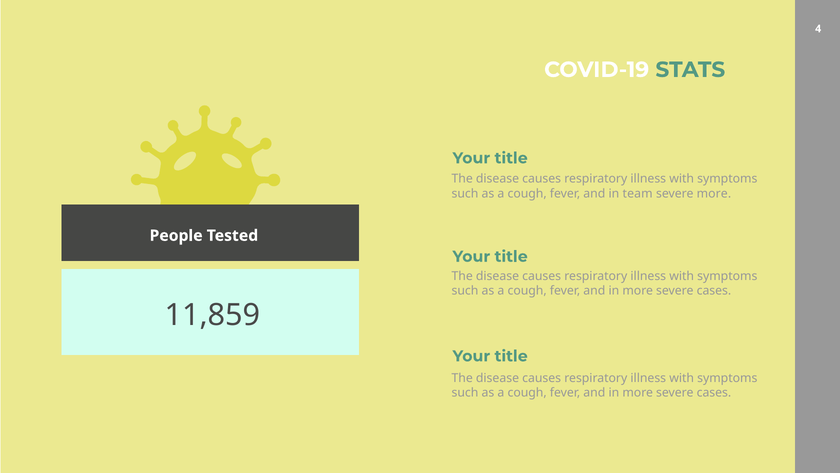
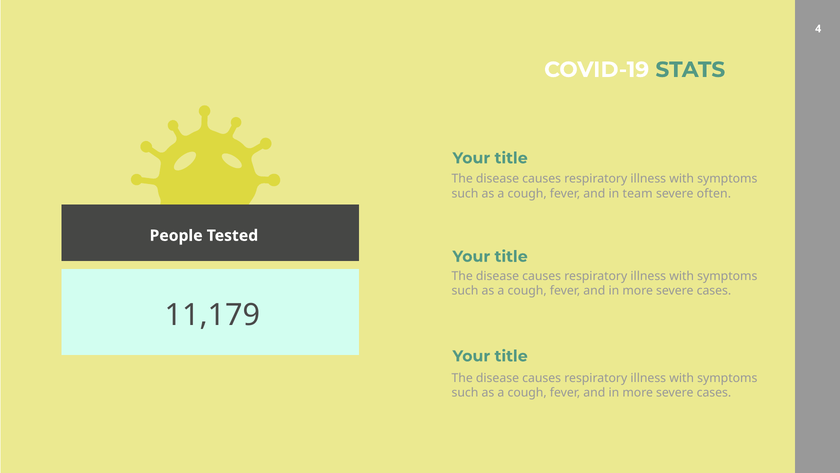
severe more: more -> often
11,859: 11,859 -> 11,179
